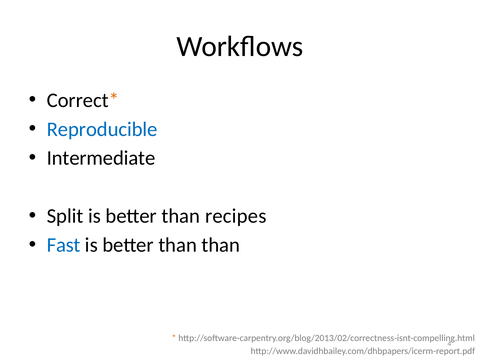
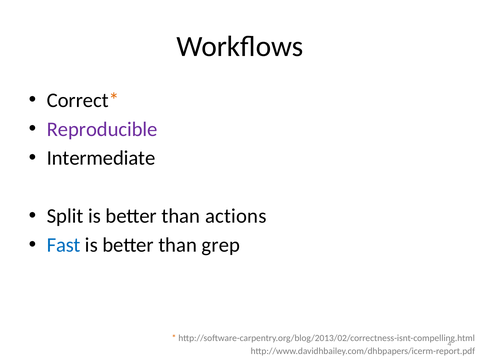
Reproducible colour: blue -> purple
recipes: recipes -> actions
than than: than -> grep
